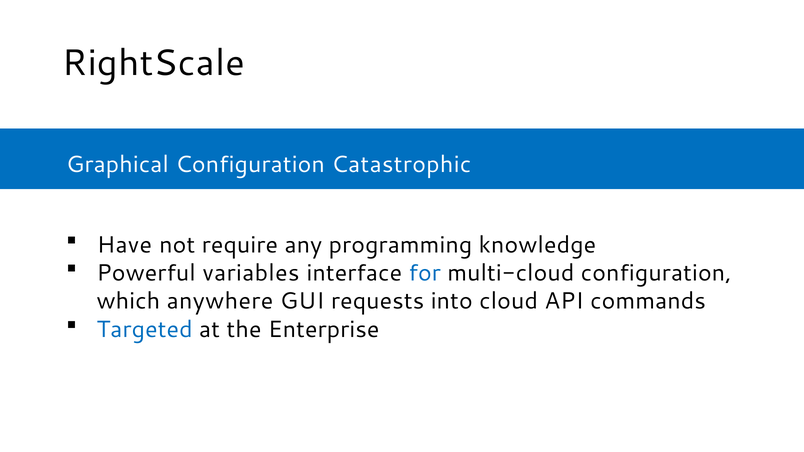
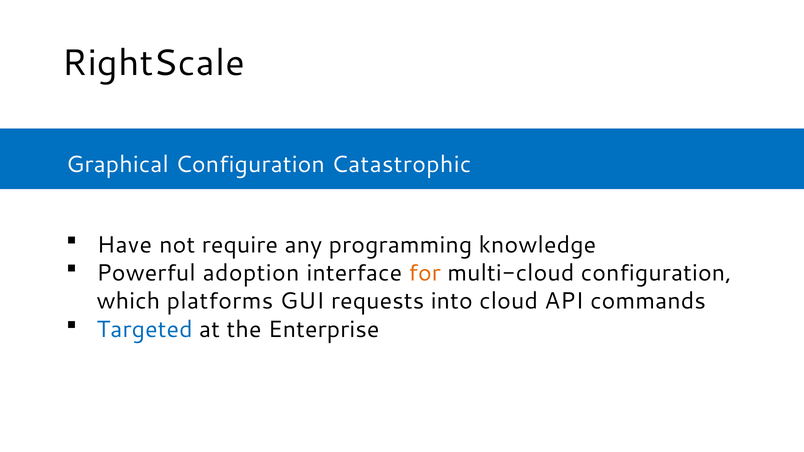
variables: variables -> adoption
for colour: blue -> orange
anywhere: anywhere -> platforms
